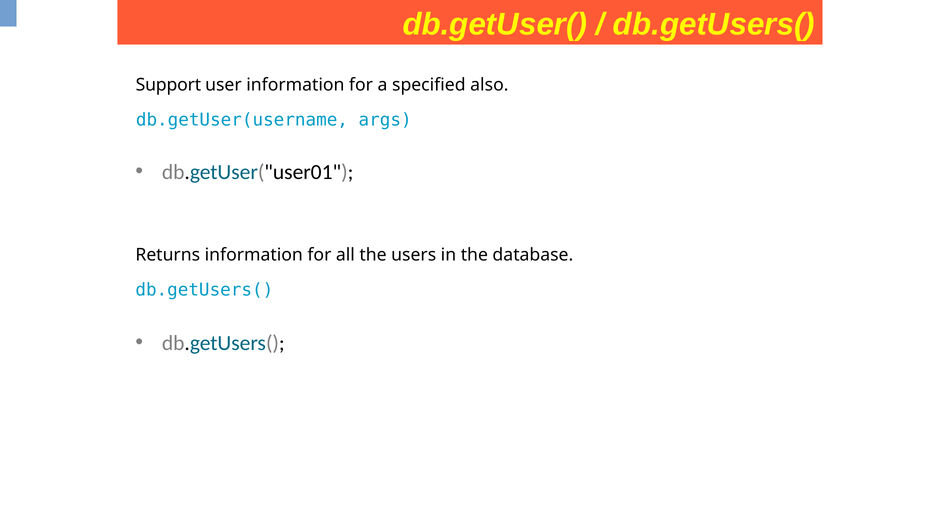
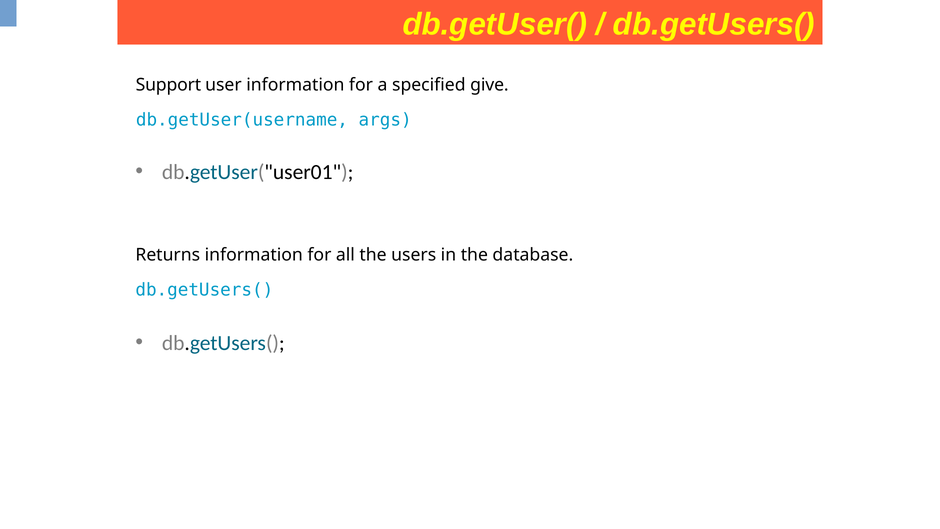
also: also -> give
